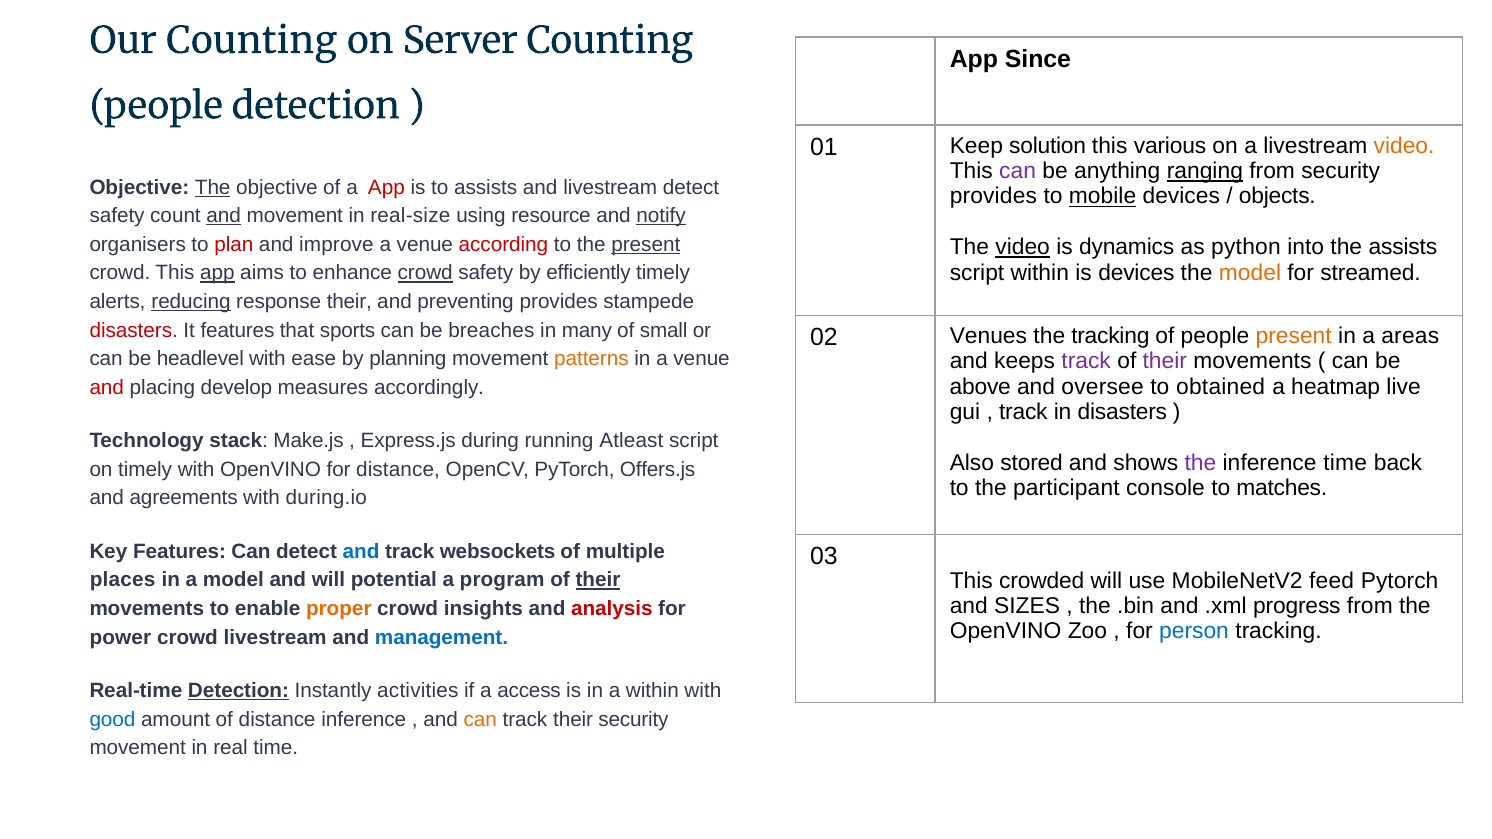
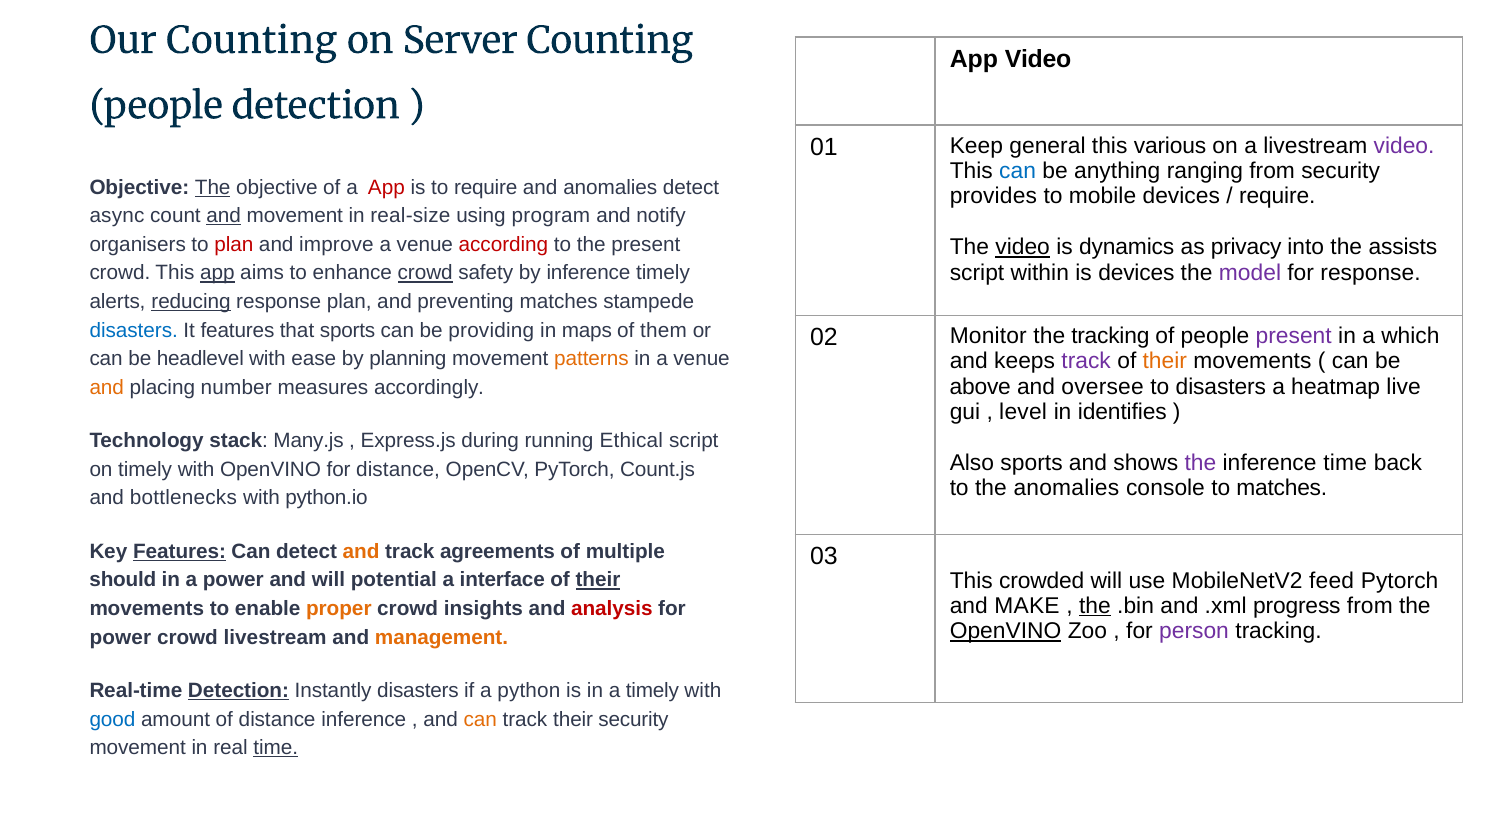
App Since: Since -> Video
solution: solution -> general
video at (1404, 146) colour: orange -> purple
can at (1018, 171) colour: purple -> blue
ranging underline: present -> none
to assists: assists -> require
and livestream: livestream -> anomalies
mobile underline: present -> none
objects at (1277, 196): objects -> require
safety at (117, 216): safety -> async
resource: resource -> program
notify underline: present -> none
present at (646, 245) underline: present -> none
python: python -> privacy
model at (1250, 273) colour: orange -> purple
for streamed: streamed -> response
by efficiently: efficiently -> inference
response their: their -> plan
preventing provides: provides -> matches
disasters at (134, 330) colour: red -> blue
breaches: breaches -> providing
many: many -> maps
small: small -> them
Venues: Venues -> Monitor
present at (1294, 336) colour: orange -> purple
areas: areas -> which
their at (1165, 361) colour: purple -> orange
to obtained: obtained -> disasters
and at (107, 388) colour: red -> orange
develop: develop -> number
track at (1023, 412): track -> level
in disasters: disasters -> identifies
Make.js: Make.js -> Many.js
Atleast: Atleast -> Ethical
Also stored: stored -> sports
Offers.js: Offers.js -> Count.js
the participant: participant -> anomalies
agreements: agreements -> bottlenecks
during.io: during.io -> python.io
Features at (180, 552) underline: none -> present
and at (361, 552) colour: blue -> orange
websockets: websockets -> agreements
places: places -> should
a model: model -> power
program: program -> interface
SIZES: SIZES -> MAKE
the at (1095, 606) underline: none -> present
OpenVINO at (1006, 632) underline: none -> present
person colour: blue -> purple
management colour: blue -> orange
Instantly activities: activities -> disasters
access: access -> python
a within: within -> timely
time at (276, 748) underline: none -> present
